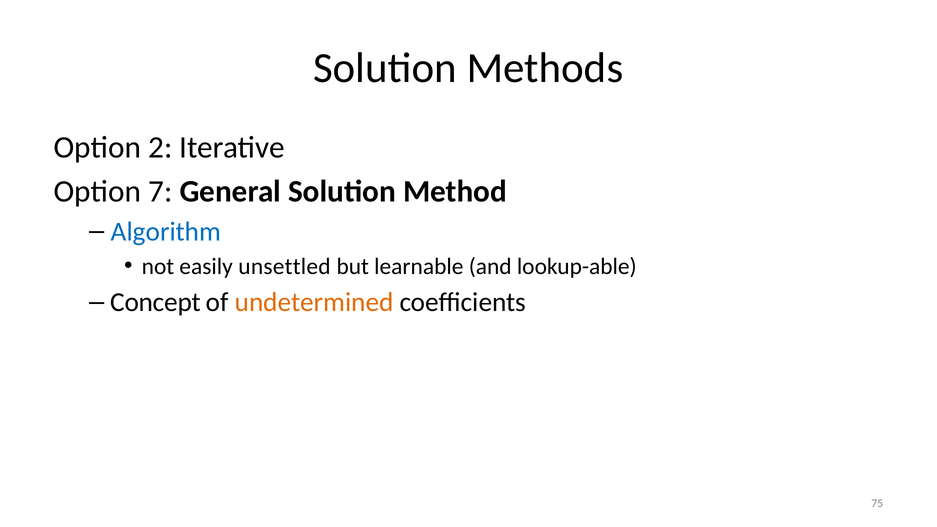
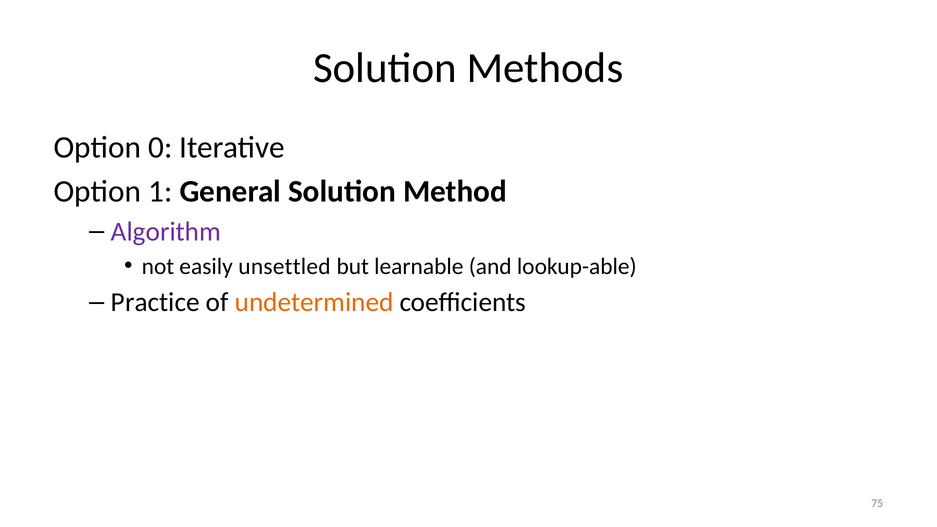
2: 2 -> 0
7: 7 -> 1
Algorithm colour: blue -> purple
Concept: Concept -> Practice
